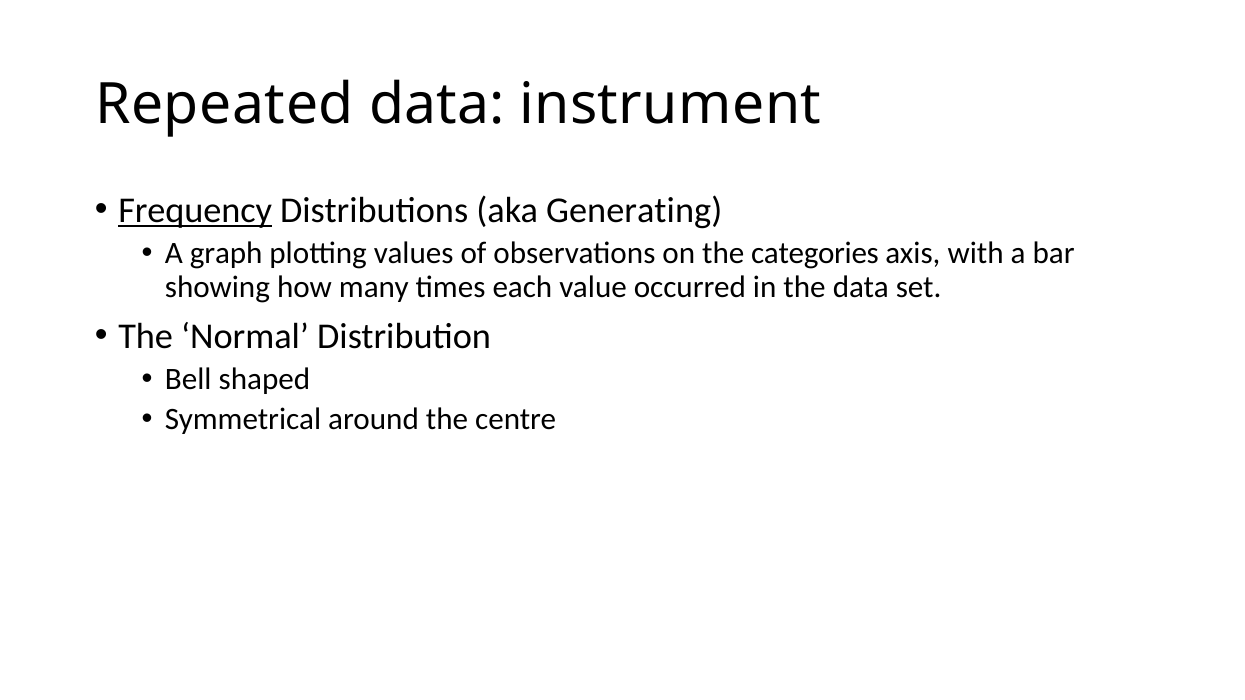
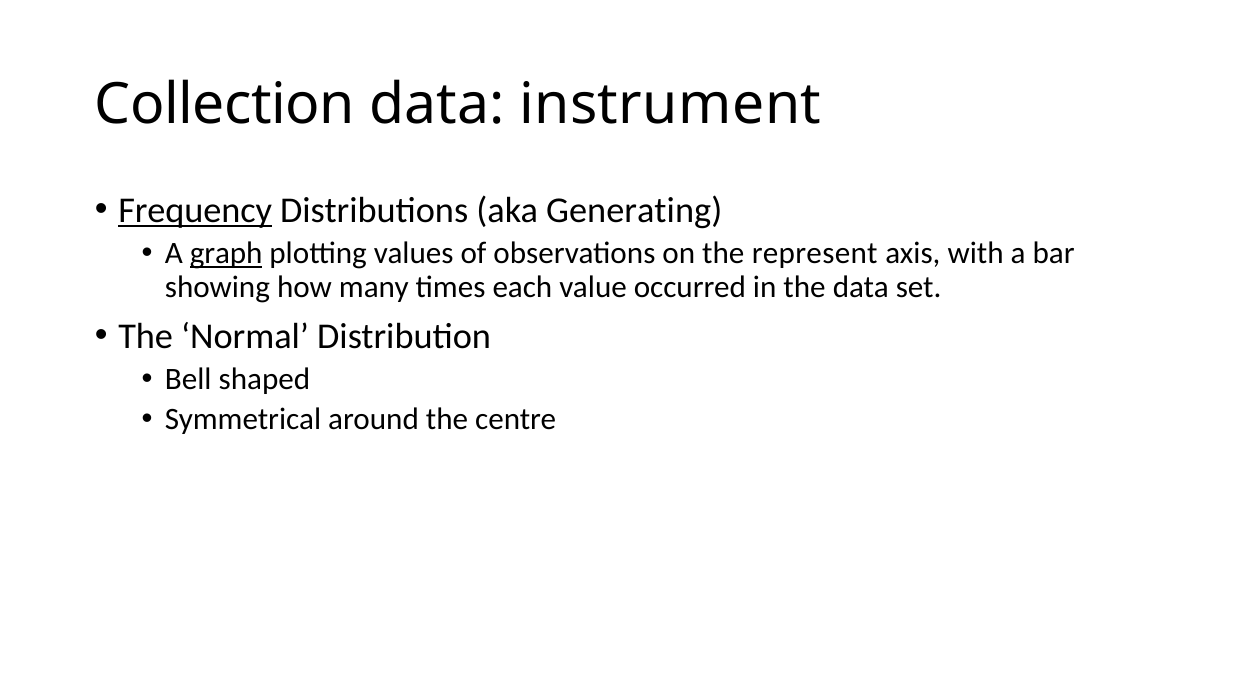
Repeated: Repeated -> Collection
graph underline: none -> present
categories: categories -> represent
